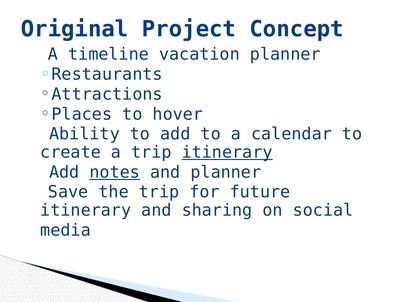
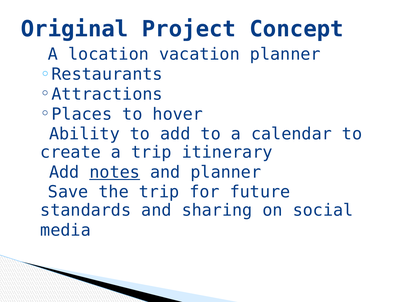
timeline: timeline -> location
itinerary at (227, 152) underline: present -> none
itinerary at (86, 210): itinerary -> standards
